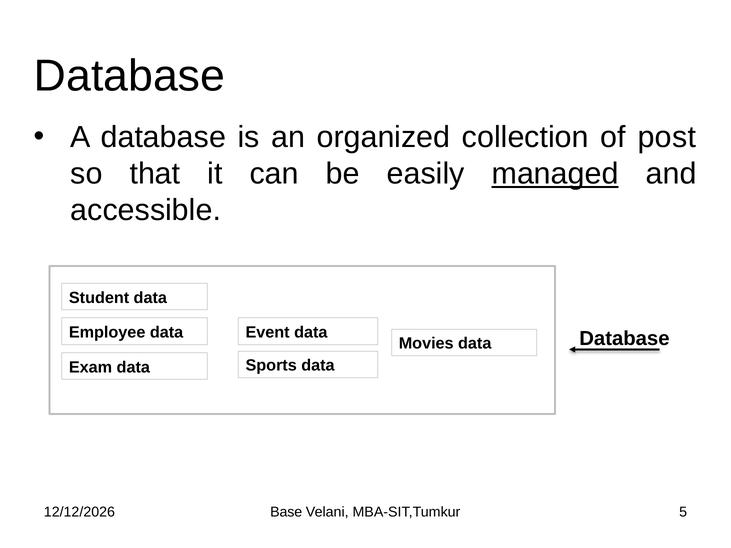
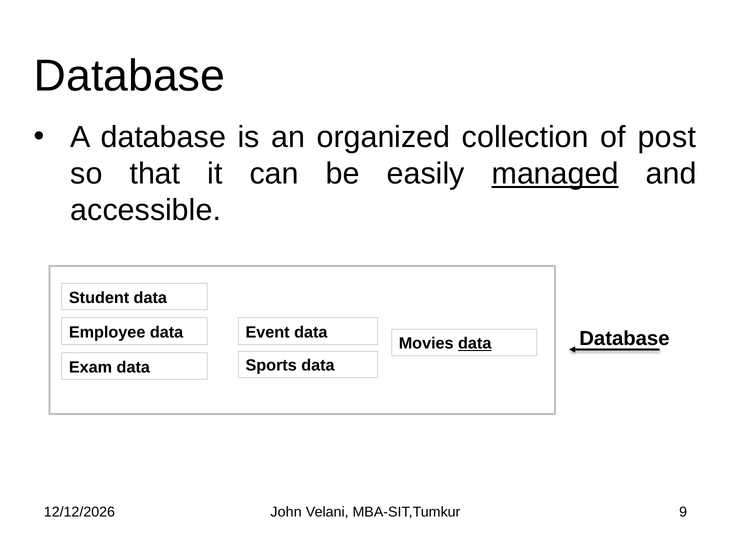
data at (475, 344) underline: none -> present
Base: Base -> John
5: 5 -> 9
